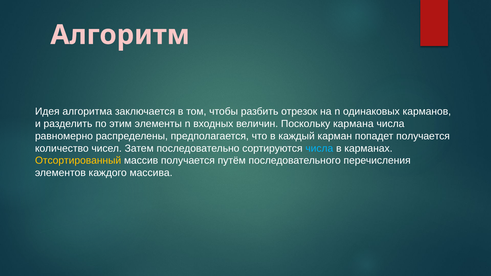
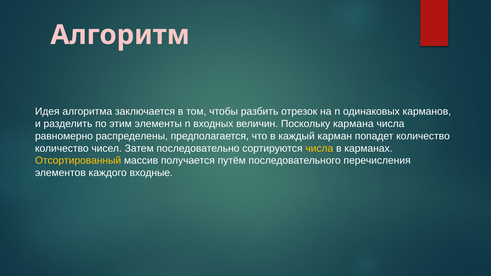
попадет получается: получается -> количество
числа at (319, 148) colour: light blue -> yellow
массива: массива -> входные
